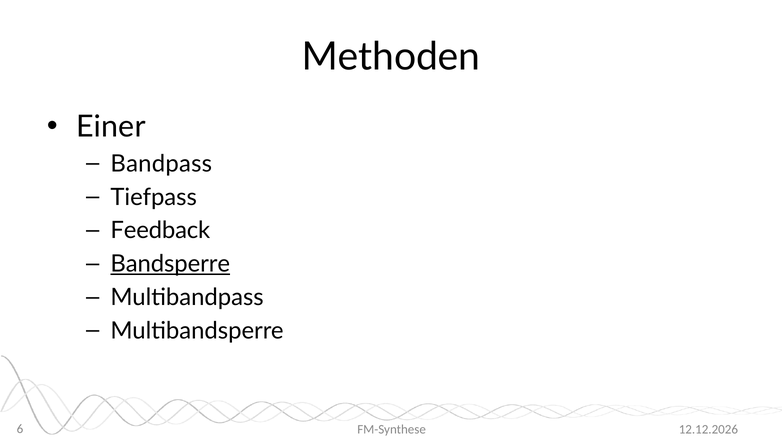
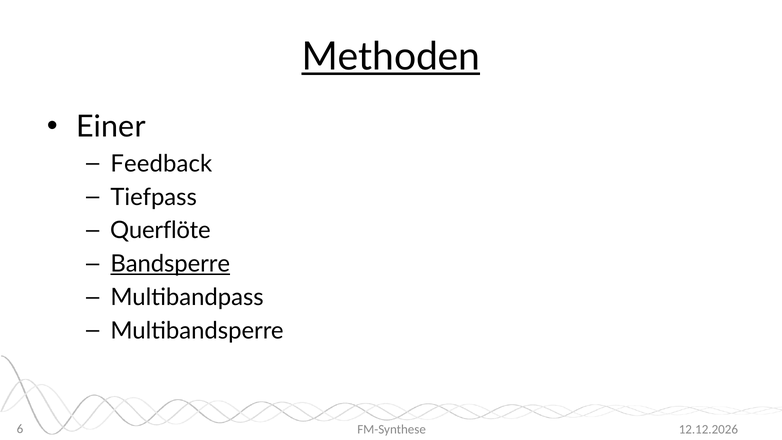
Methoden underline: none -> present
Bandpass: Bandpass -> Feedback
Feedback: Feedback -> Querflöte
